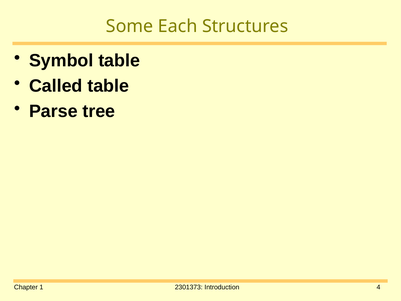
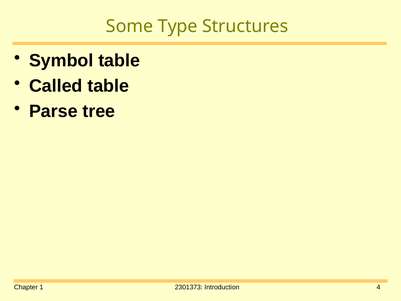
Each: Each -> Type
